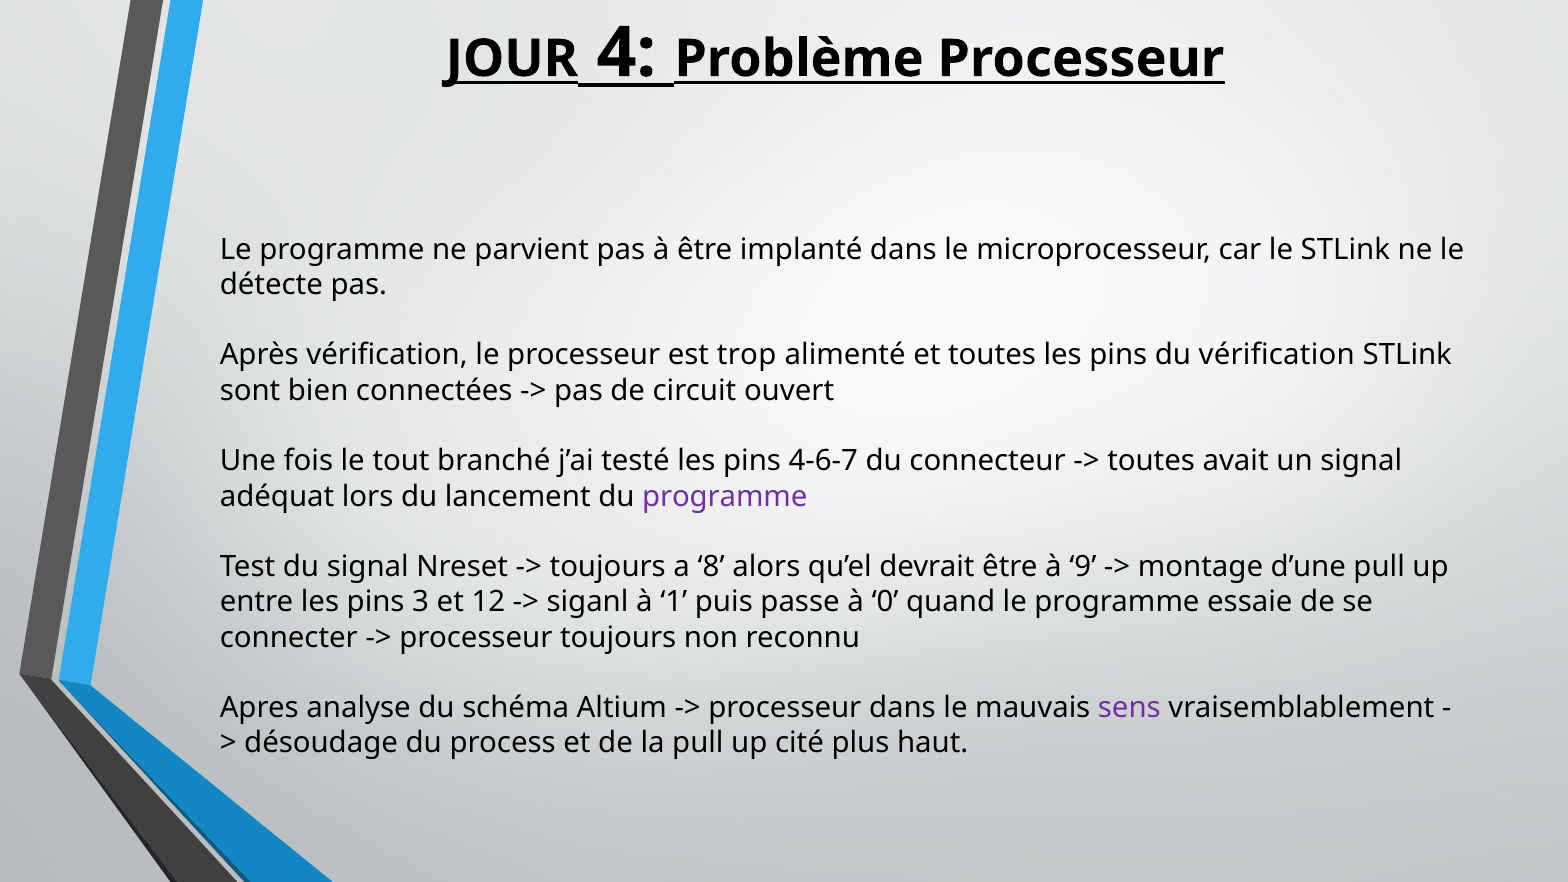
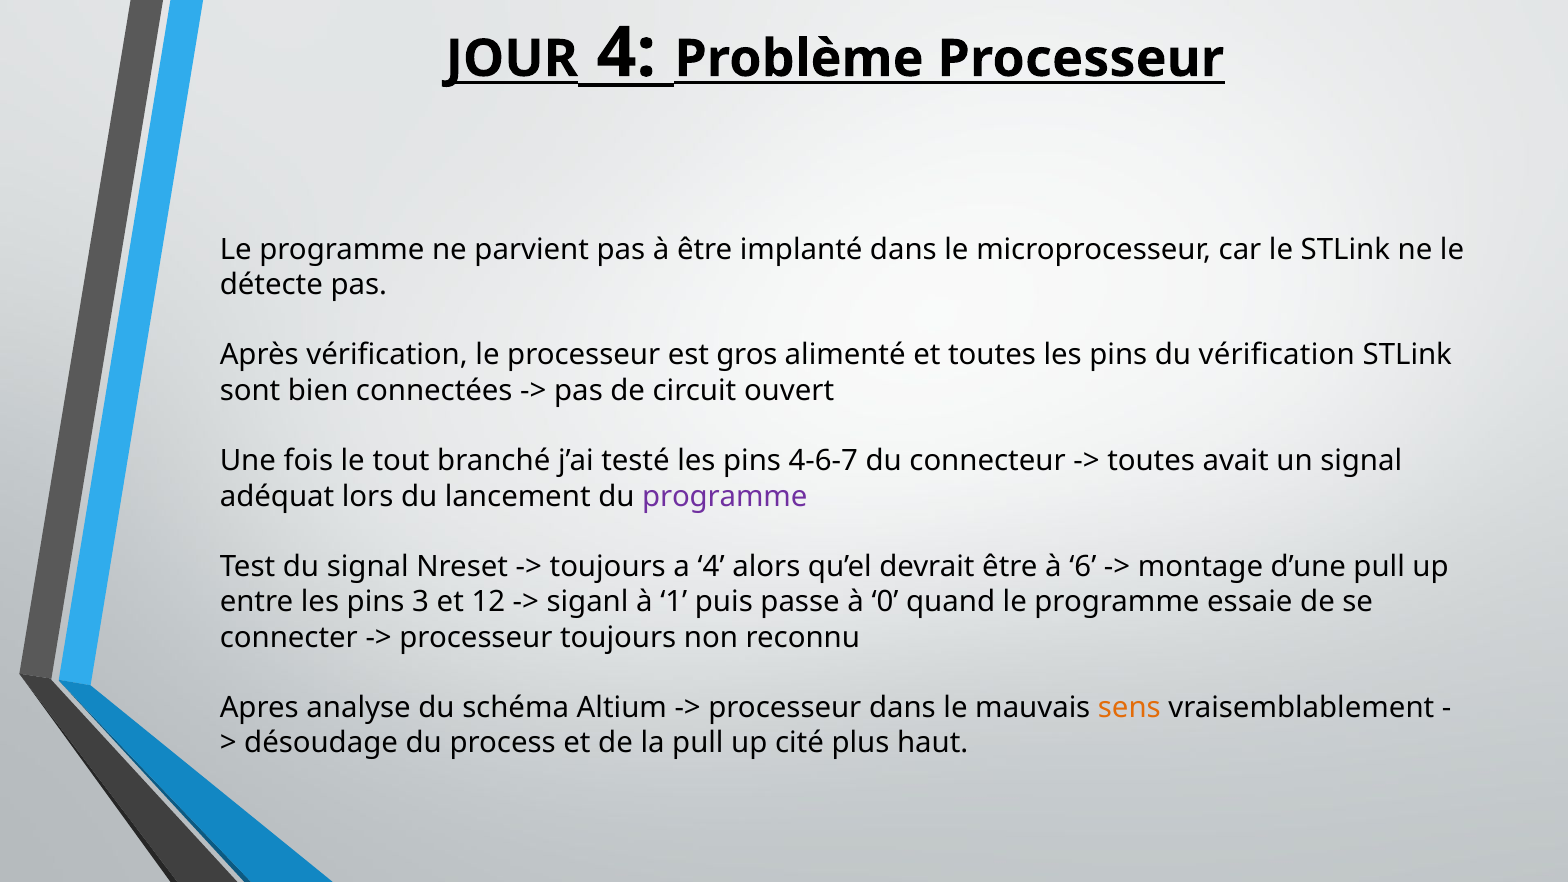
trop: trop -> gros
a 8: 8 -> 4
9: 9 -> 6
sens colour: purple -> orange
